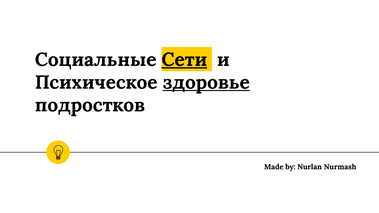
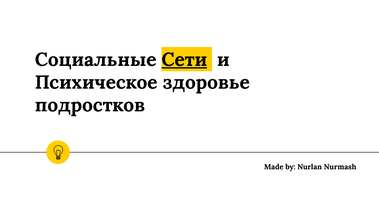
здоровье underline: present -> none
